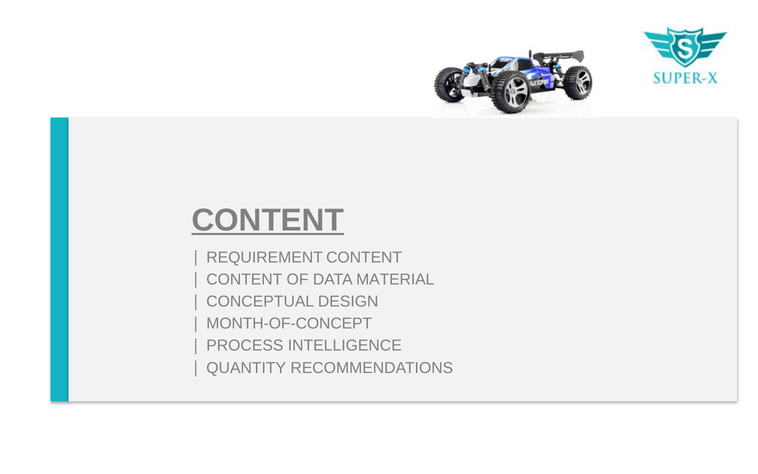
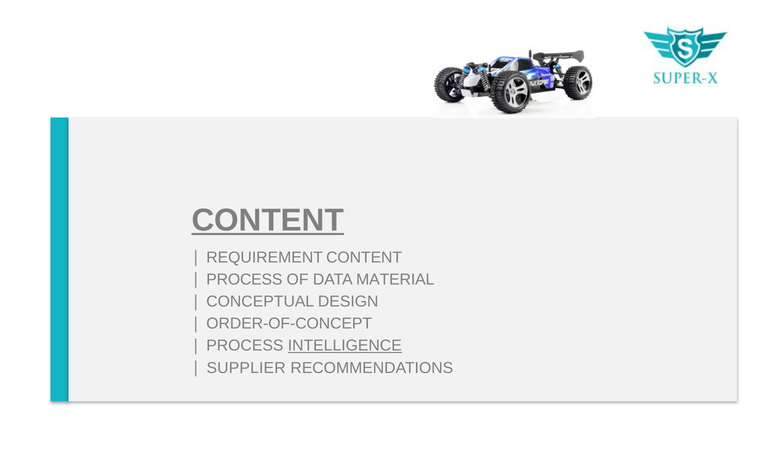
CONTENT at (244, 279): CONTENT -> PROCESS
MONTH-OF-CONCEPT: MONTH-OF-CONCEPT -> ORDER-OF-CONCEPT
INTELLIGENCE underline: none -> present
QUANTITY: QUANTITY -> SUPPLIER
